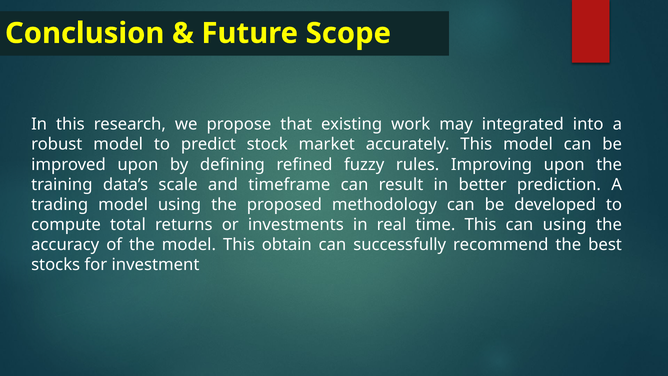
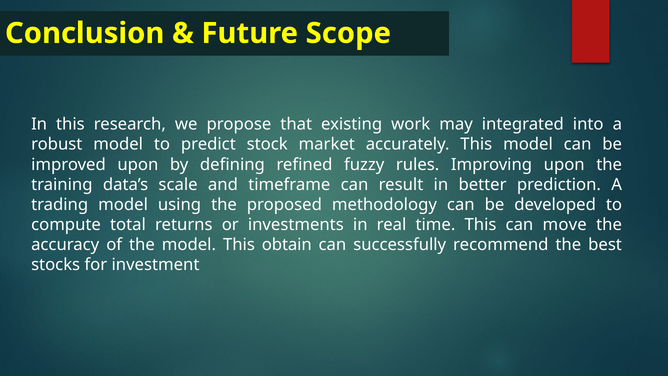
can using: using -> move
